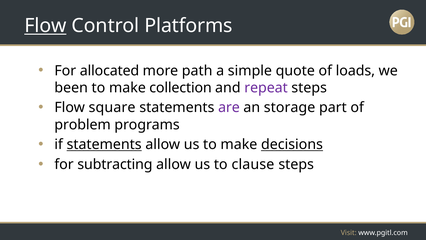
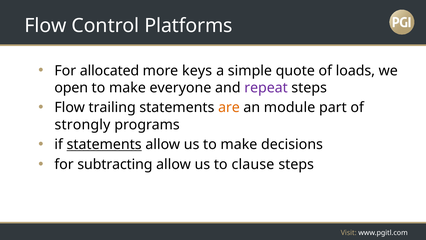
Flow at (45, 26) underline: present -> none
path: path -> keys
been: been -> open
collection: collection -> everyone
square: square -> trailing
are colour: purple -> orange
storage: storage -> module
problem: problem -> strongly
decisions underline: present -> none
